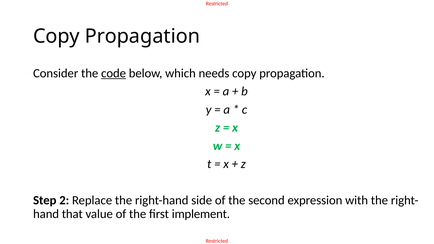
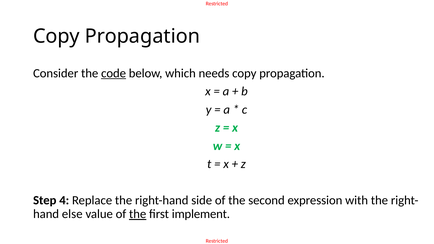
2: 2 -> 4
that: that -> else
the at (138, 214) underline: none -> present
